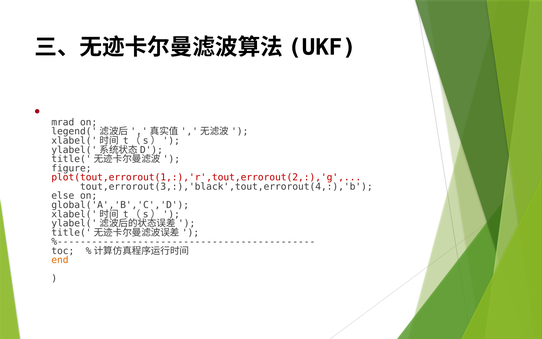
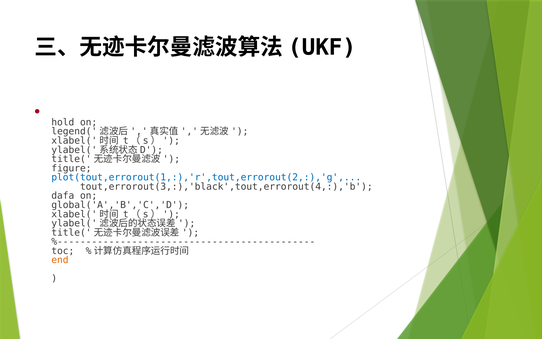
mrad: mrad -> hold
plot(tout,errorout(1,:),'r',tout,errorout(2,:),'g colour: red -> blue
else: else -> dafa
